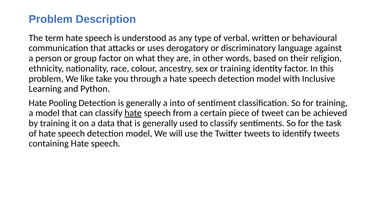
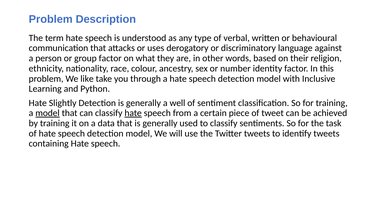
or training: training -> number
Pooling: Pooling -> Slightly
into: into -> well
model at (48, 113) underline: none -> present
